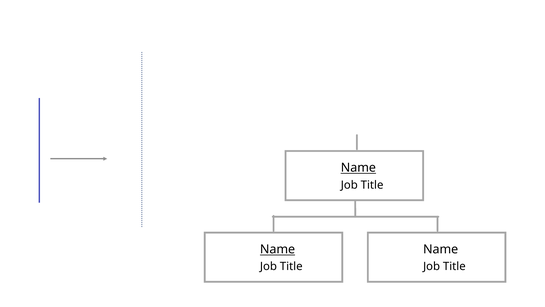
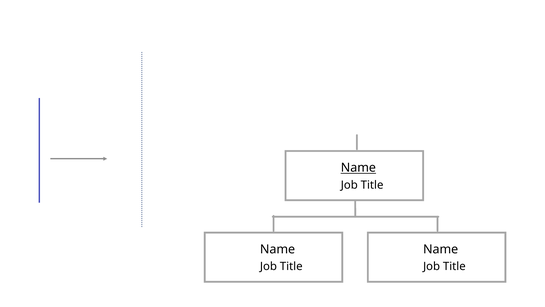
Name at (278, 249) underline: present -> none
